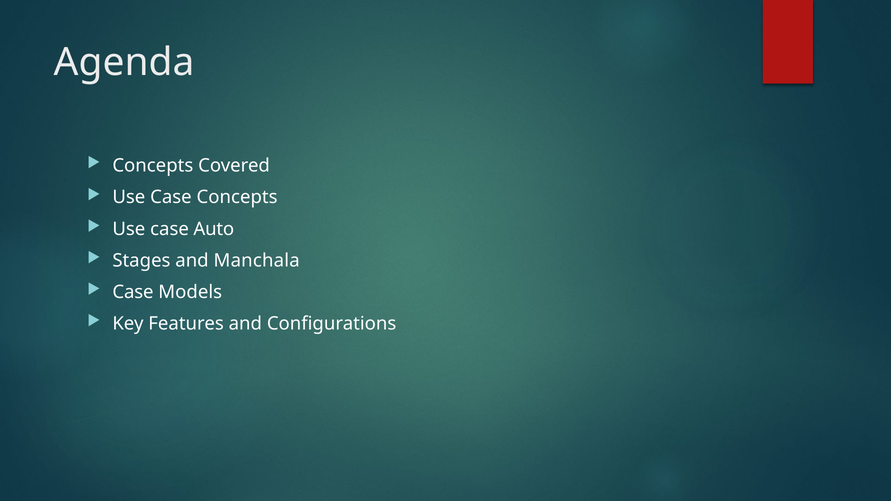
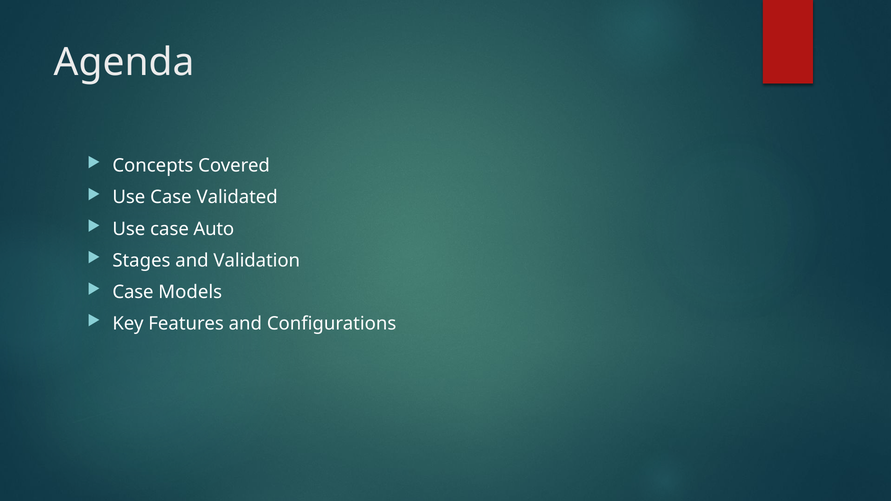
Case Concepts: Concepts -> Validated
Manchala: Manchala -> Validation
